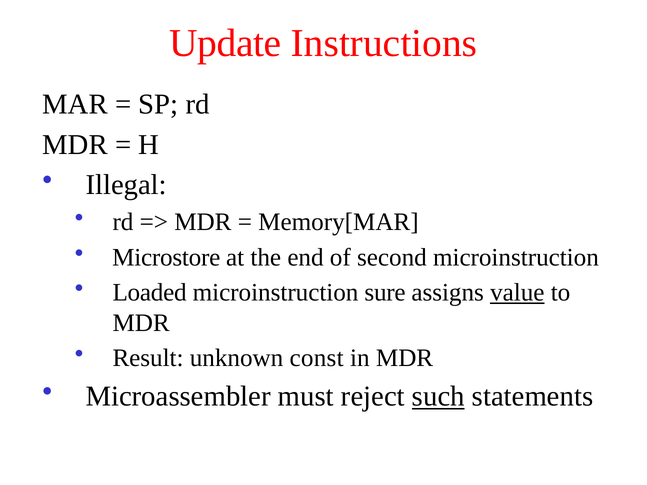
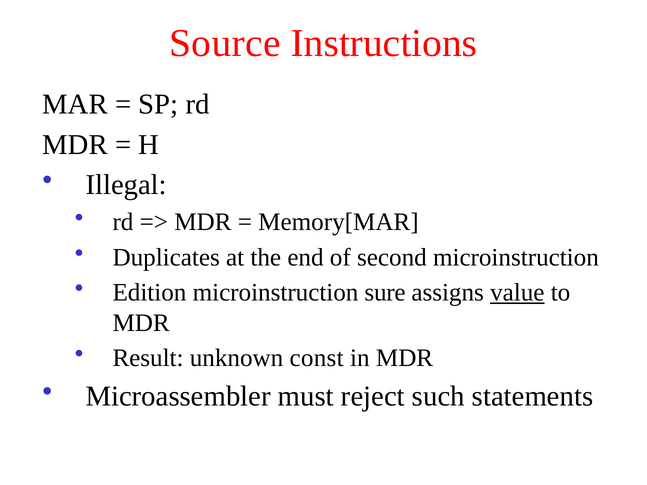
Update: Update -> Source
Microstore: Microstore -> Duplicates
Loaded: Loaded -> Edition
such underline: present -> none
